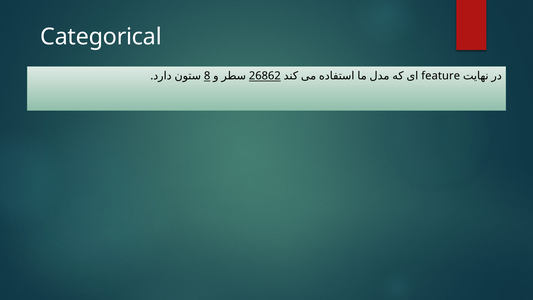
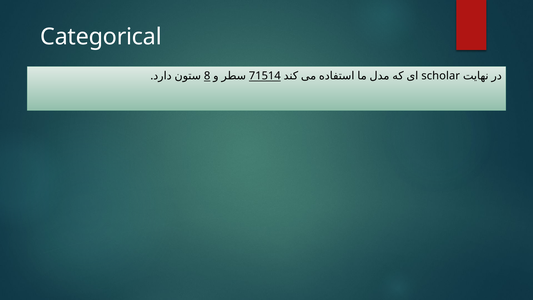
26862: 26862 -> 71514
feature: feature -> scholar
